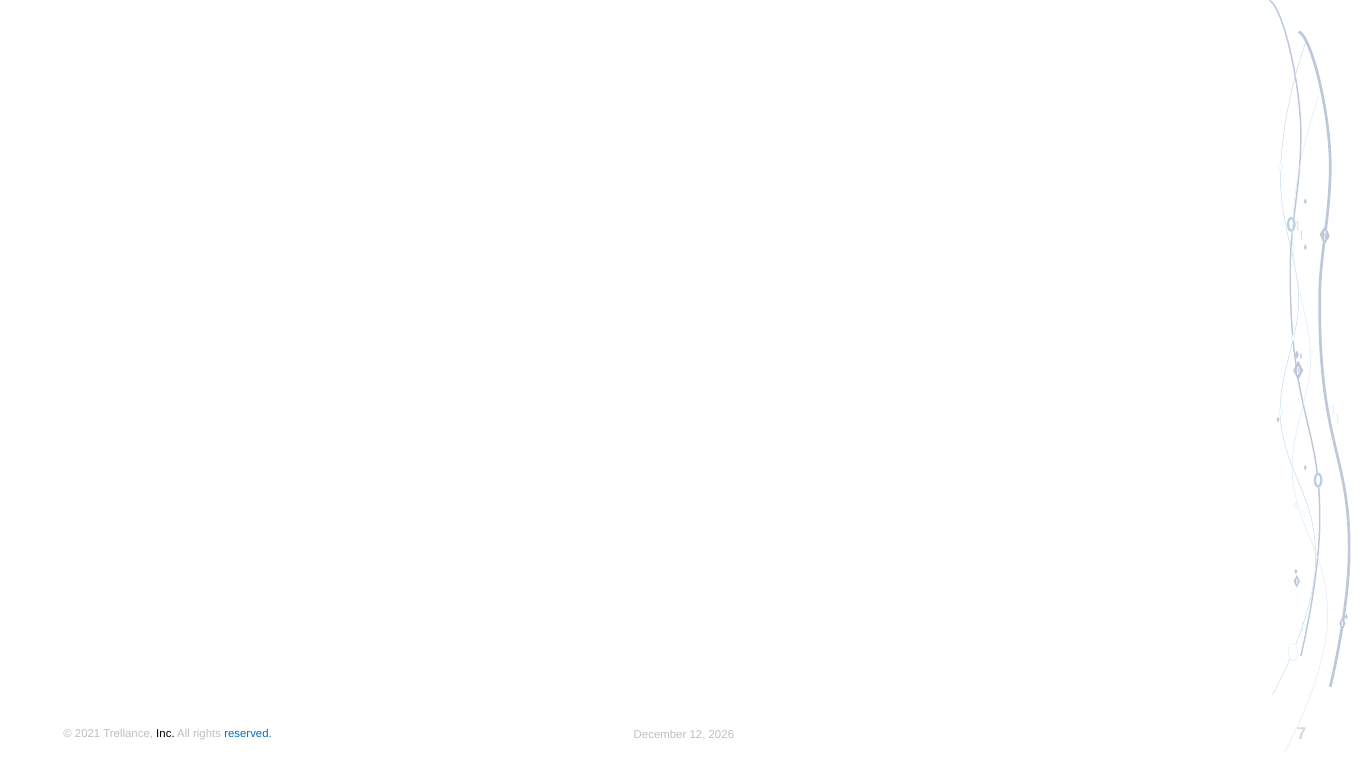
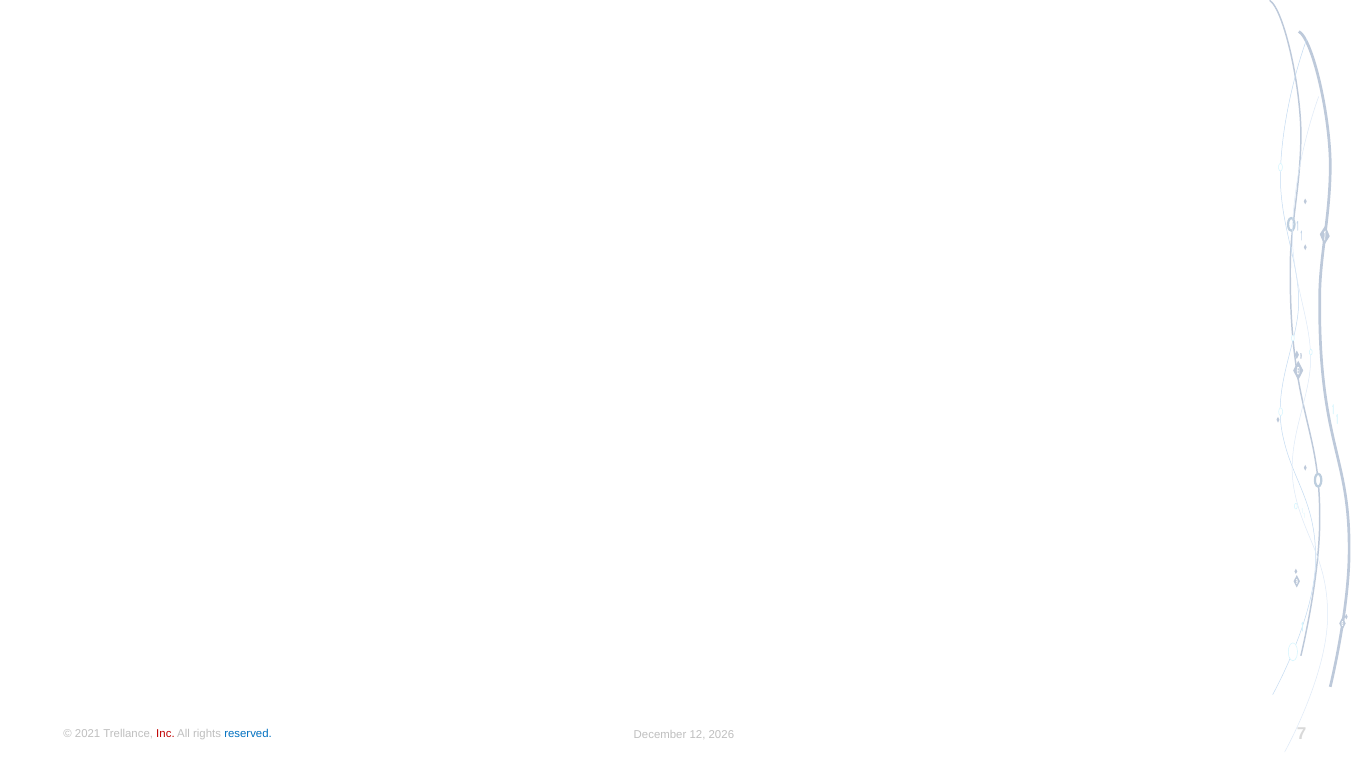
Inc colour: black -> red
